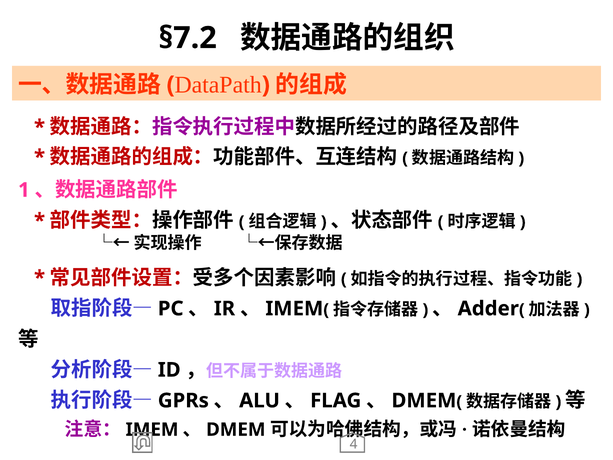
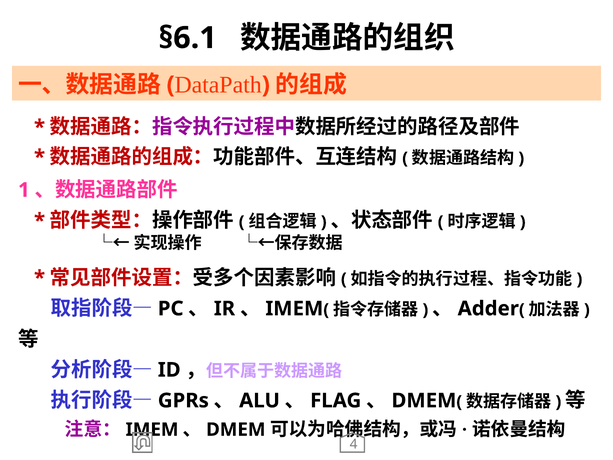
§7.2: §7.2 -> §6.1
